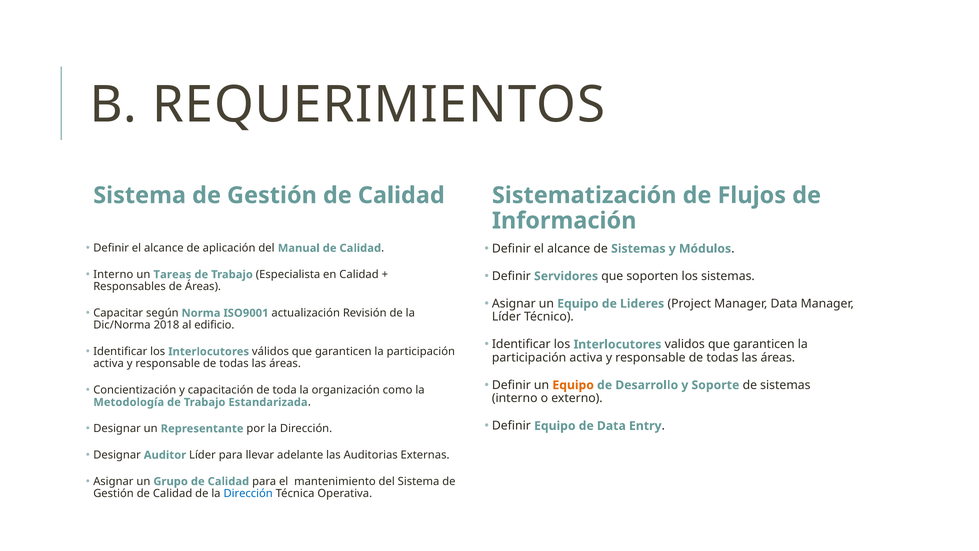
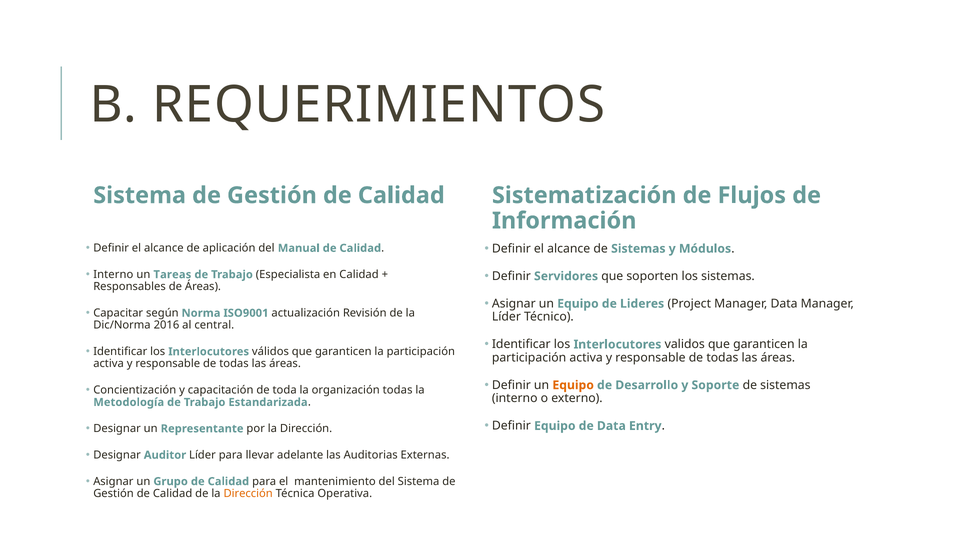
2018: 2018 -> 2016
edificio: edificio -> central
organización como: como -> todas
Dirección at (248, 493) colour: blue -> orange
